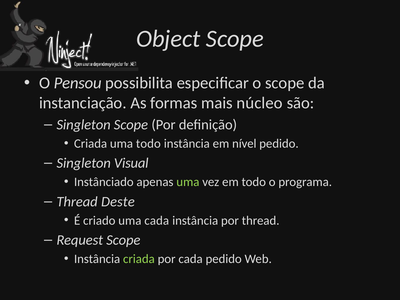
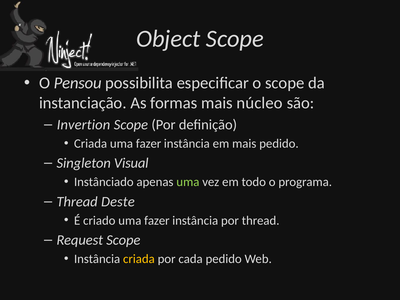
Singleton at (84, 125): Singleton -> Invertion
Criada uma todo: todo -> fazer
em nível: nível -> mais
criado uma cada: cada -> fazer
criada at (139, 259) colour: light green -> yellow
